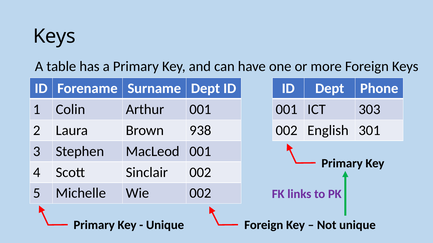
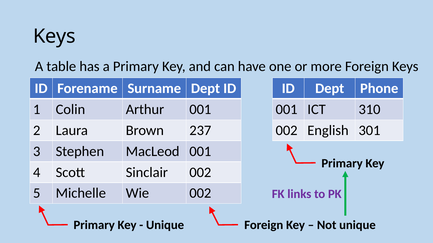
303: 303 -> 310
938: 938 -> 237
